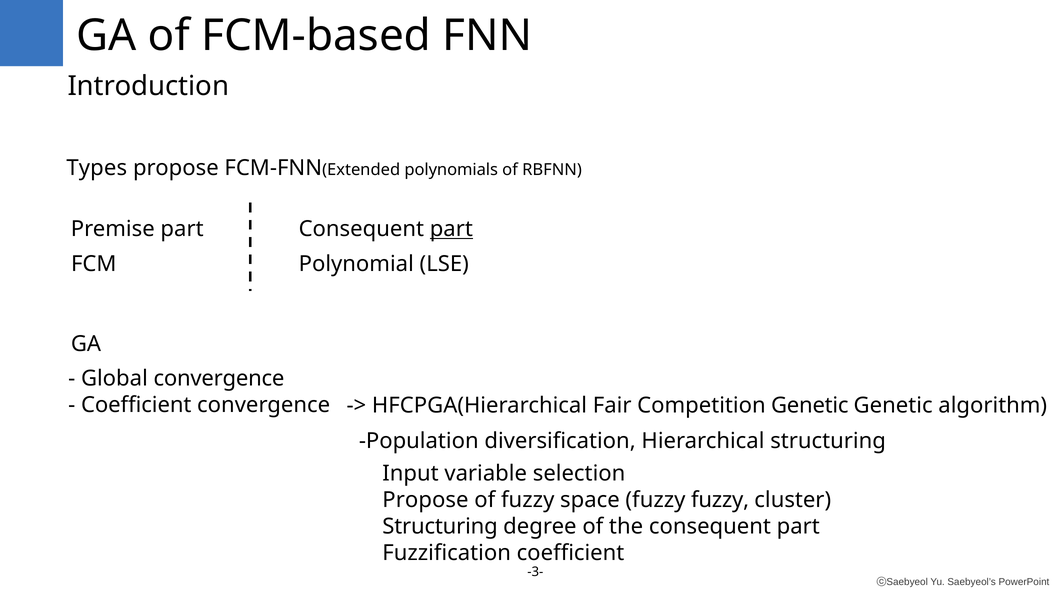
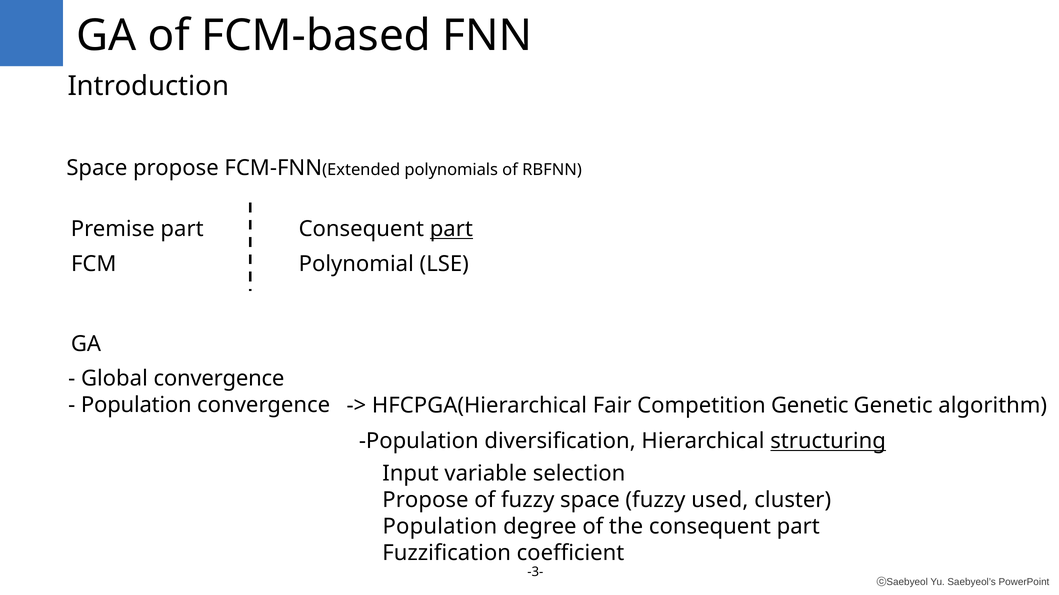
Types at (97, 168): Types -> Space
Coefficient at (136, 405): Coefficient -> Population
structuring at (828, 442) underline: none -> present
fuzzy fuzzy: fuzzy -> used
Structuring at (440, 527): Structuring -> Population
